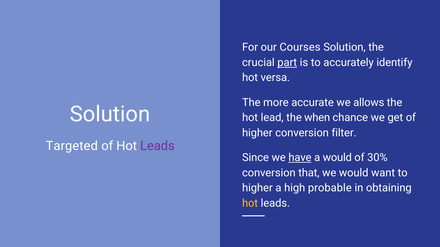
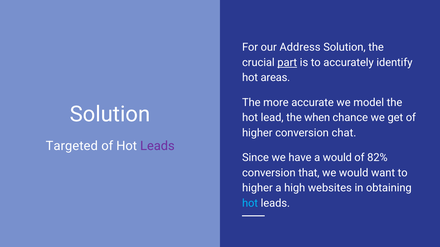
Courses: Courses -> Address
versa: versa -> areas
allows: allows -> model
filter: filter -> chat
have underline: present -> none
30%: 30% -> 82%
probable: probable -> websites
hot at (250, 204) colour: yellow -> light blue
